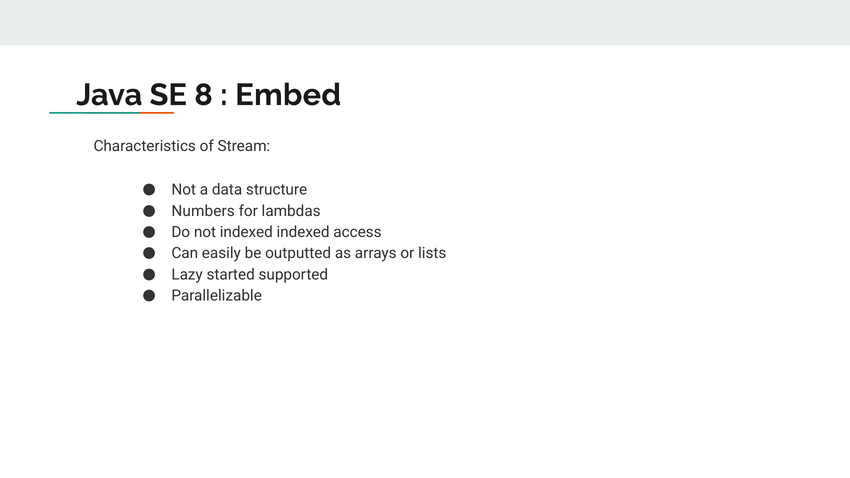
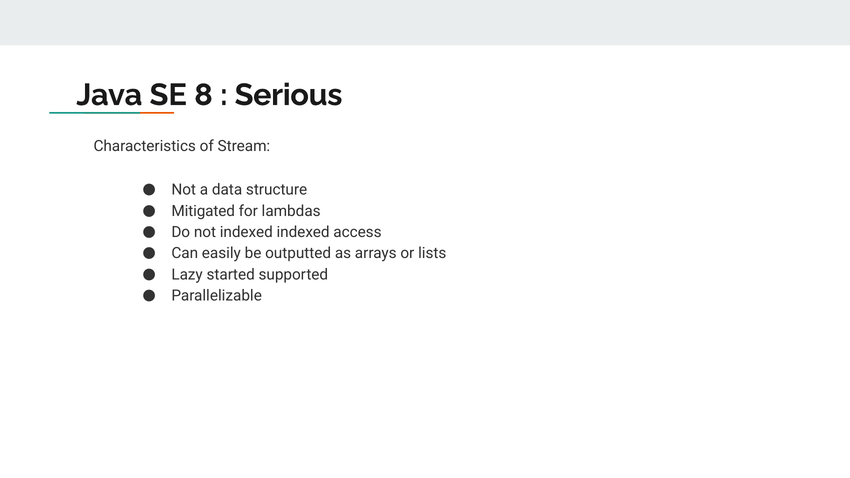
Embed: Embed -> Serious
Numbers: Numbers -> Mitigated
